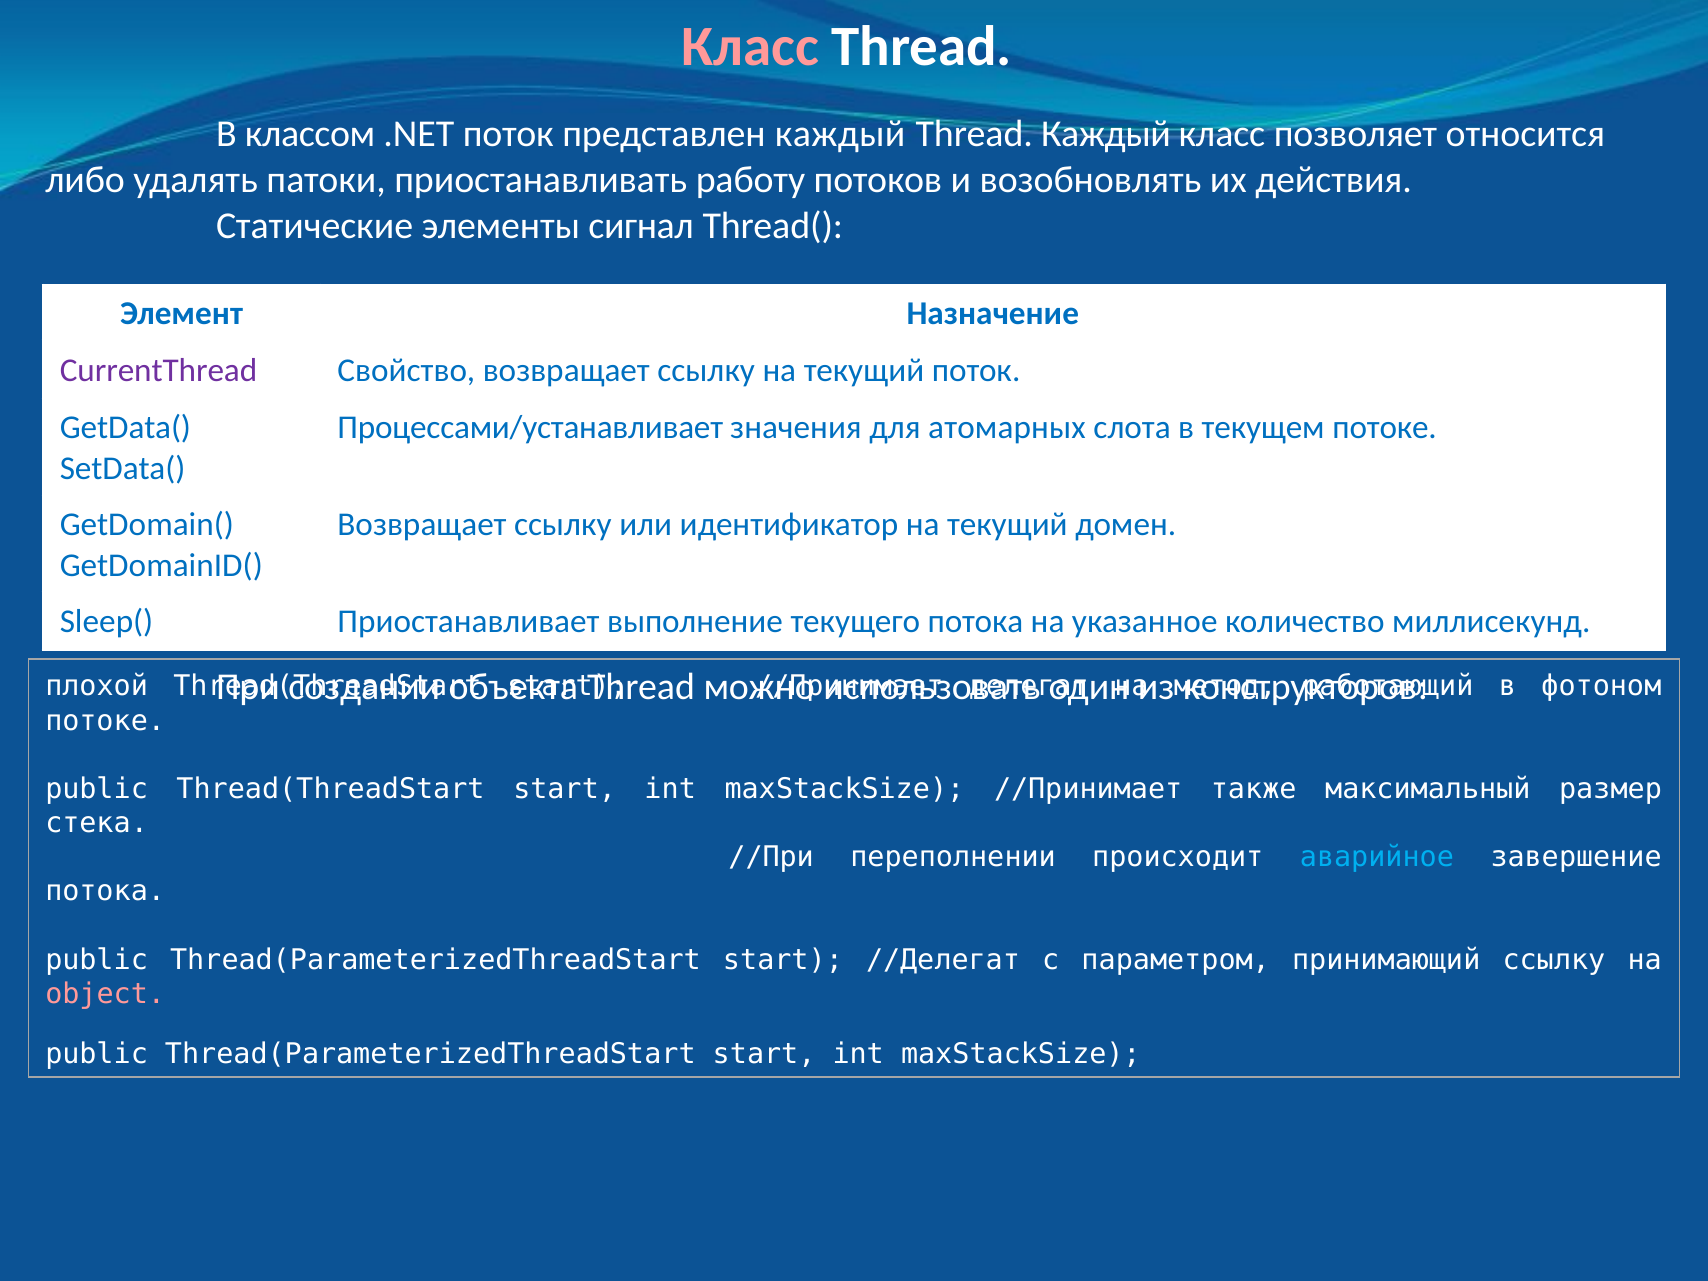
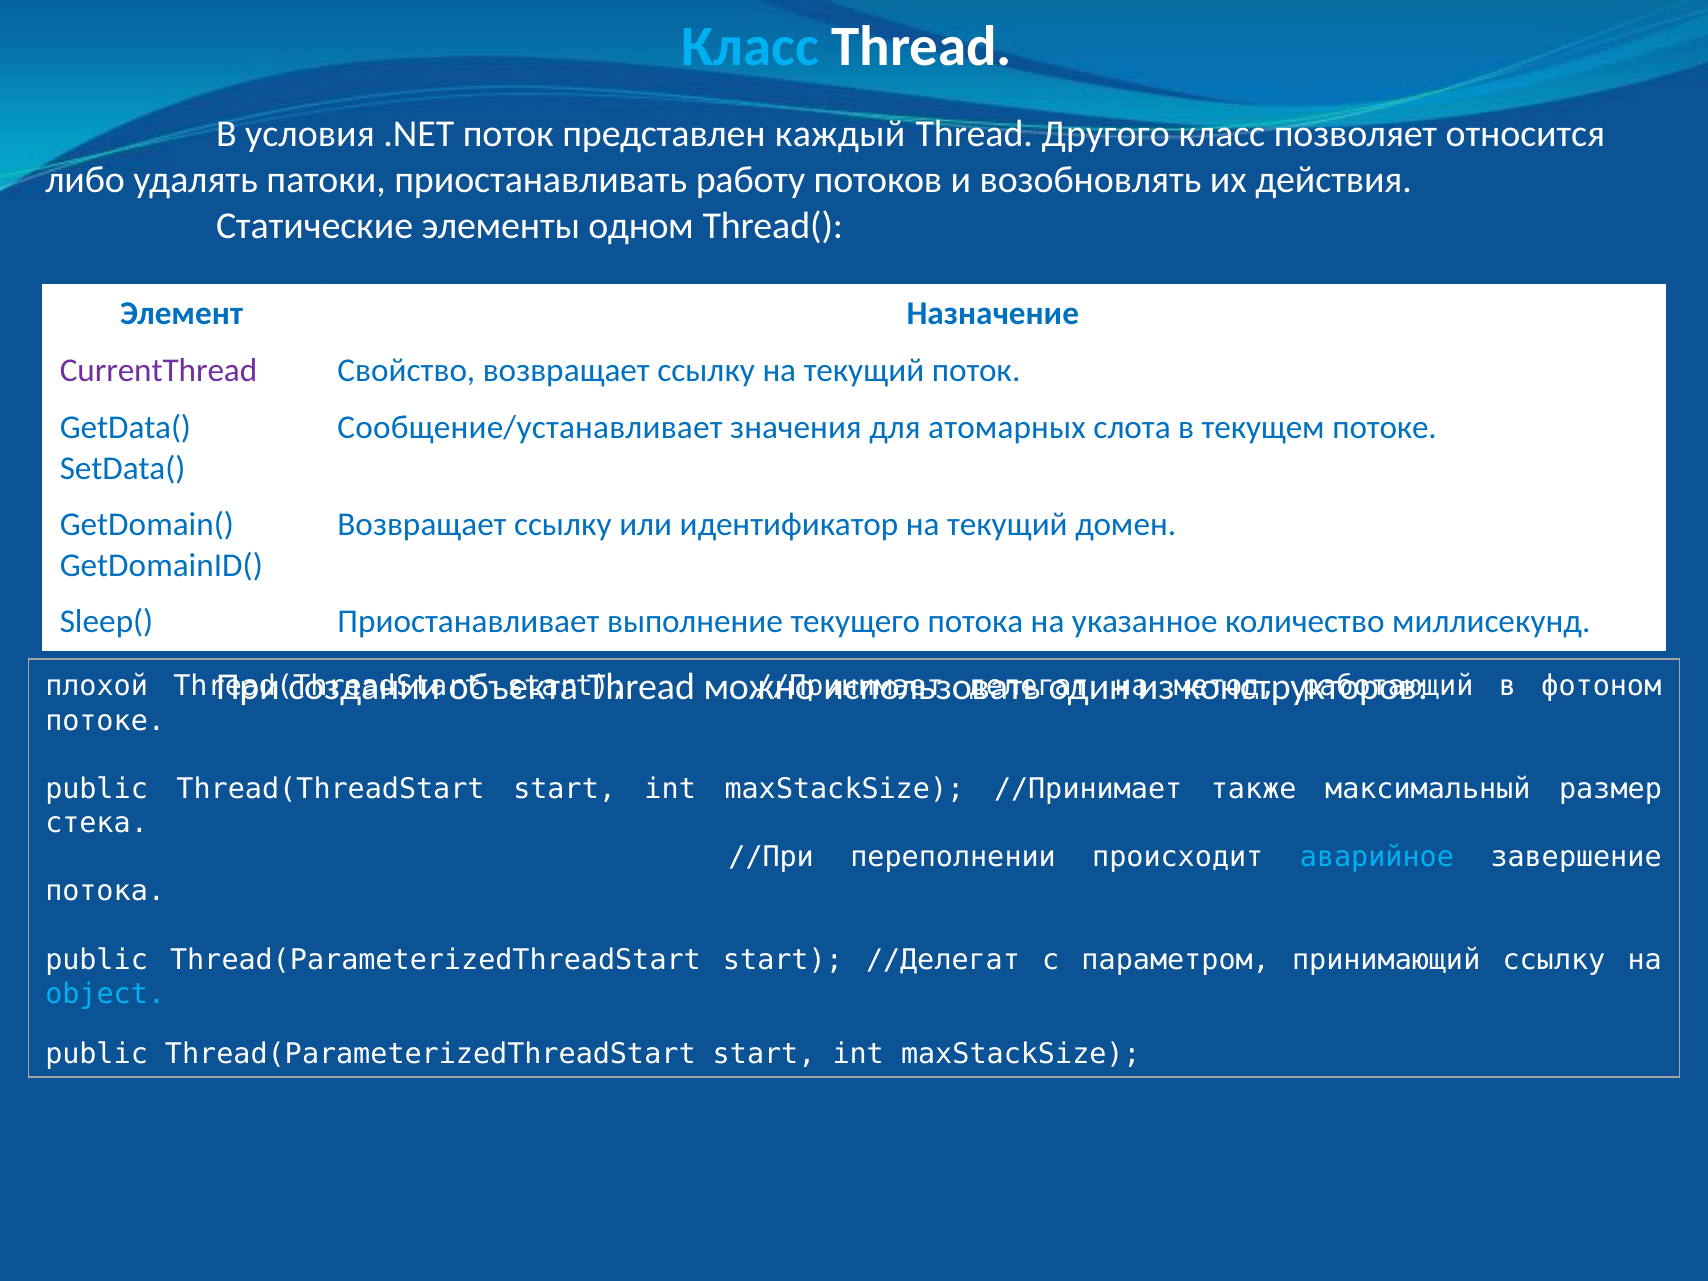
Класс at (750, 46) colour: pink -> light blue
классом: классом -> условия
Thread Каждый: Каждый -> Другого
сигнал: сигнал -> одном
Процессами/устанавливает: Процессами/устанавливает -> Сообщение/устанавливает
object colour: pink -> light blue
